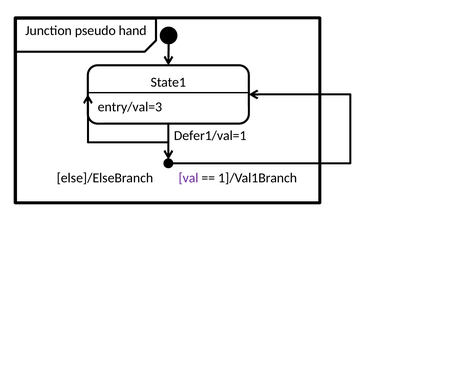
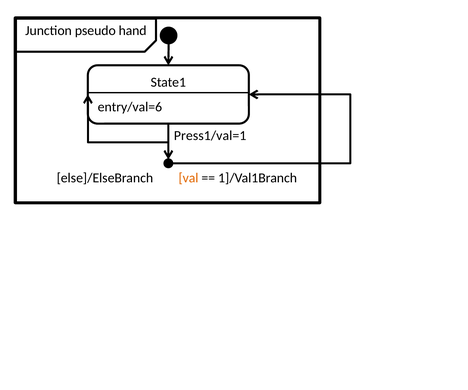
entry/val=3: entry/val=3 -> entry/val=6
Defer1/val=1: Defer1/val=1 -> Press1/val=1
val colour: purple -> orange
